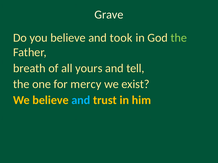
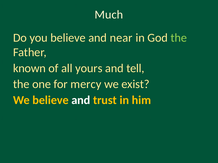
Grave: Grave -> Much
took: took -> near
breath: breath -> known
and at (81, 100) colour: light blue -> white
